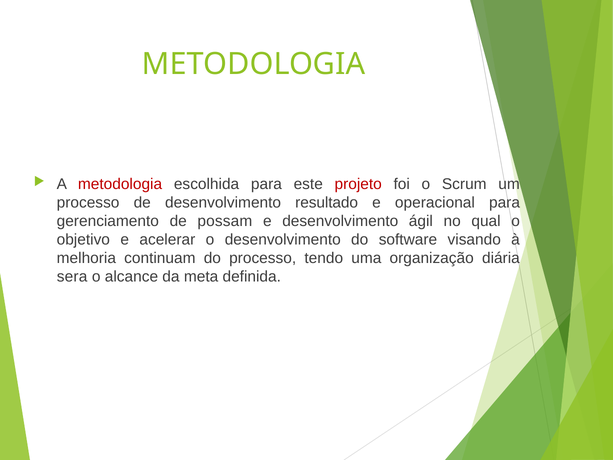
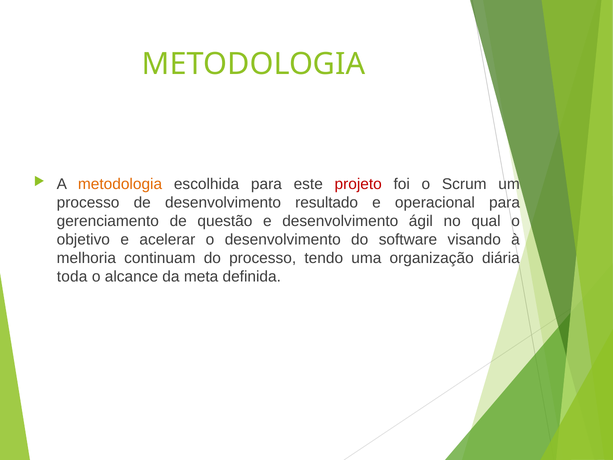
metodologia at (120, 184) colour: red -> orange
possam: possam -> questão
sera: sera -> toda
